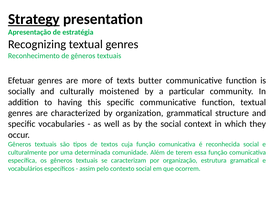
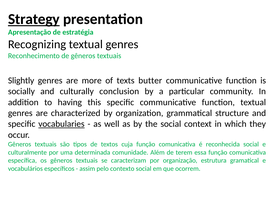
Efetuar: Efetuar -> Slightly
moistened: moistened -> conclusion
vocabularies underline: none -> present
